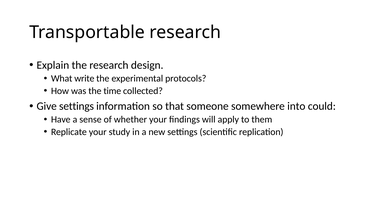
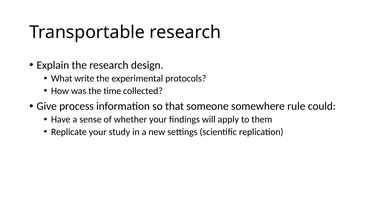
Give settings: settings -> process
into: into -> rule
